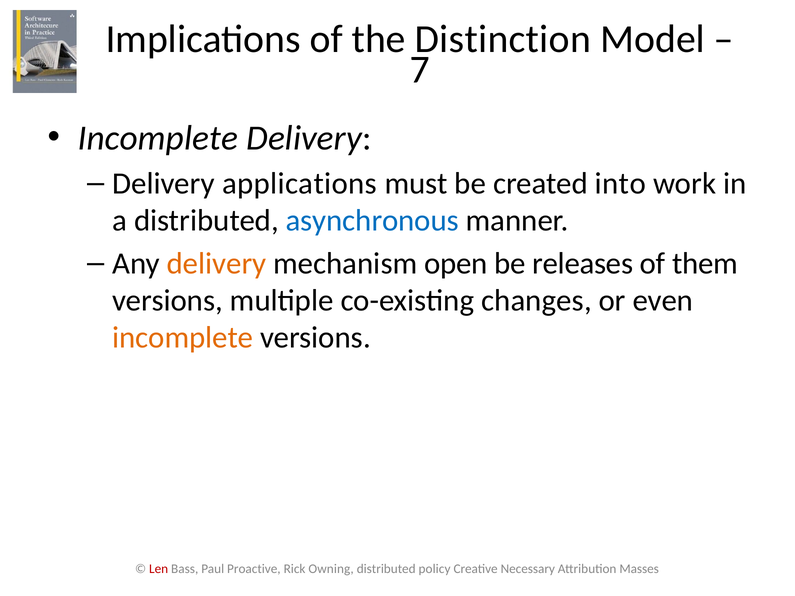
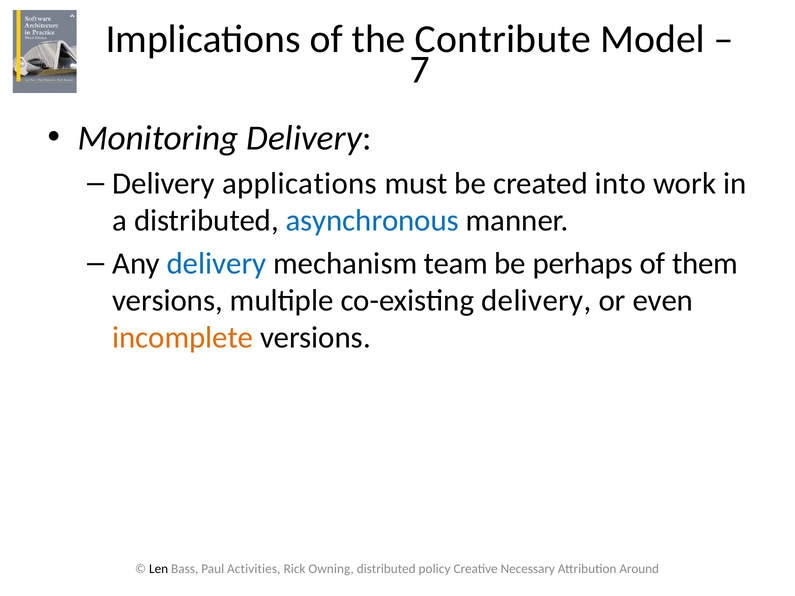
Distinction: Distinction -> Contribute
Incomplete at (158, 138): Incomplete -> Monitoring
delivery at (216, 264) colour: orange -> blue
open: open -> team
releases: releases -> perhaps
co-existing changes: changes -> delivery
Len colour: red -> black
Proactive: Proactive -> Activities
Masses: Masses -> Around
